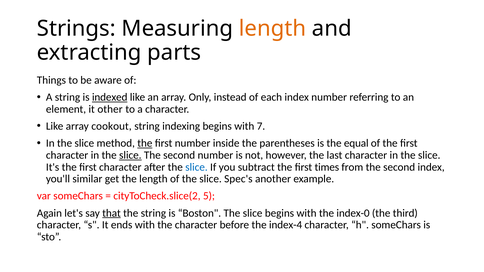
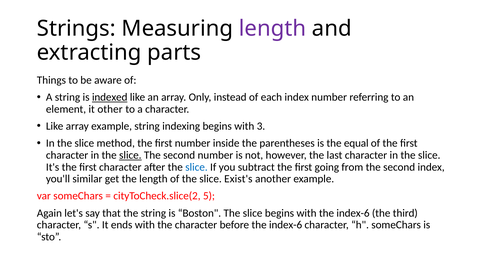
length at (273, 29) colour: orange -> purple
array cookout: cookout -> example
7: 7 -> 3
the at (145, 143) underline: present -> none
times: times -> going
Spec's: Spec's -> Exist's
that underline: present -> none
with the index-0: index-0 -> index-6
before the index-4: index-4 -> index-6
